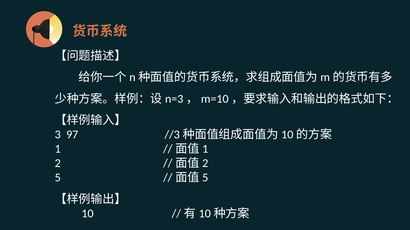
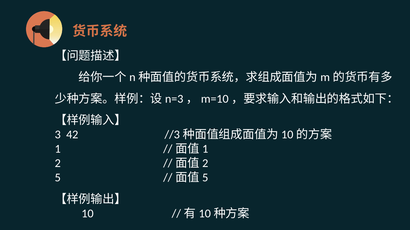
97: 97 -> 42
